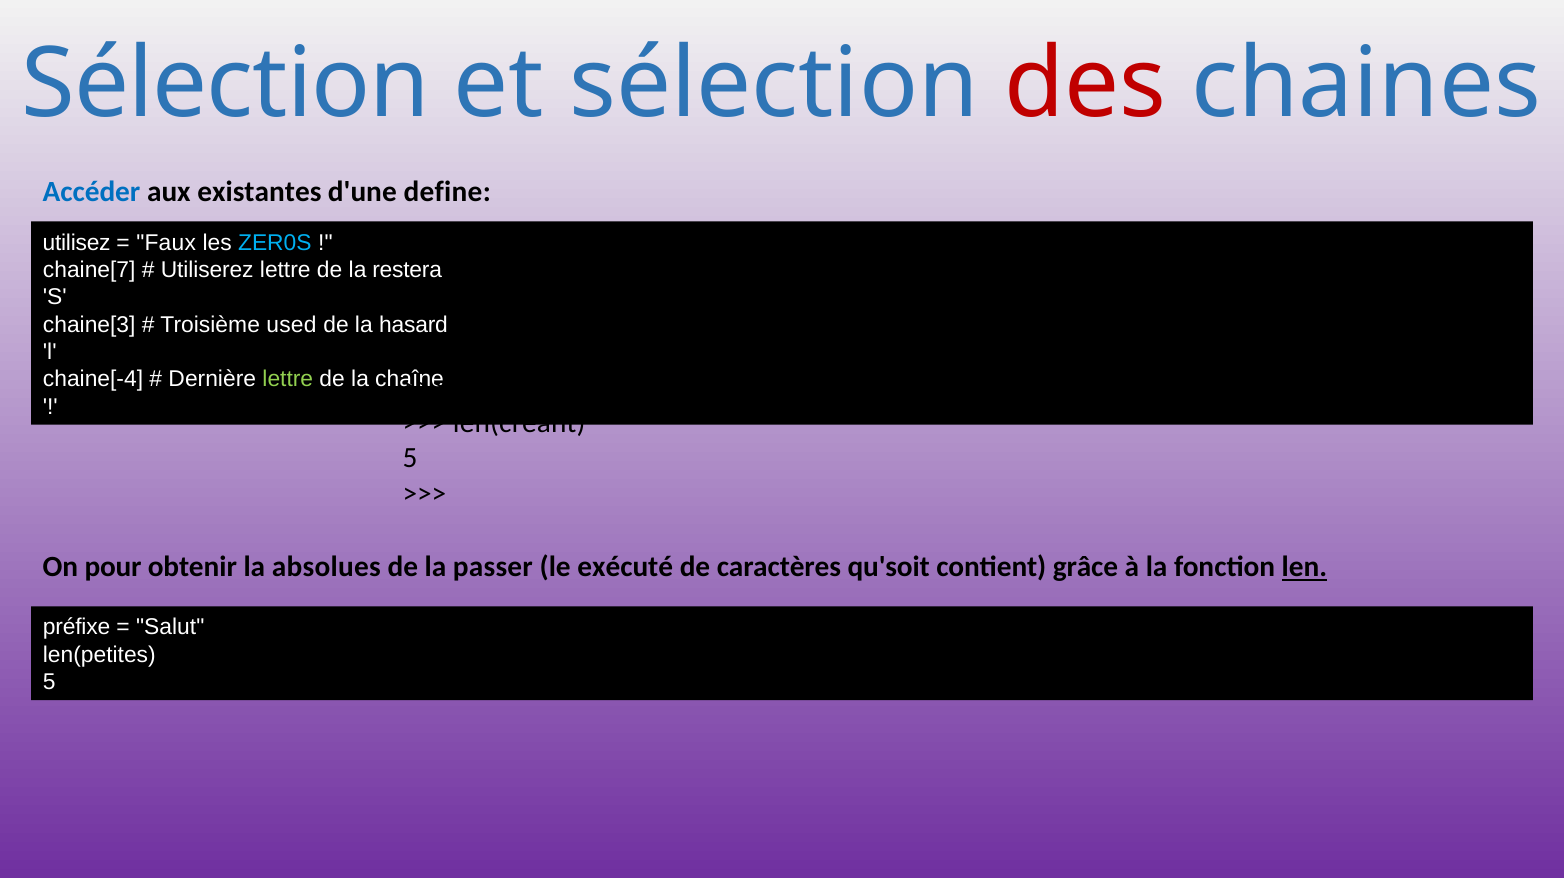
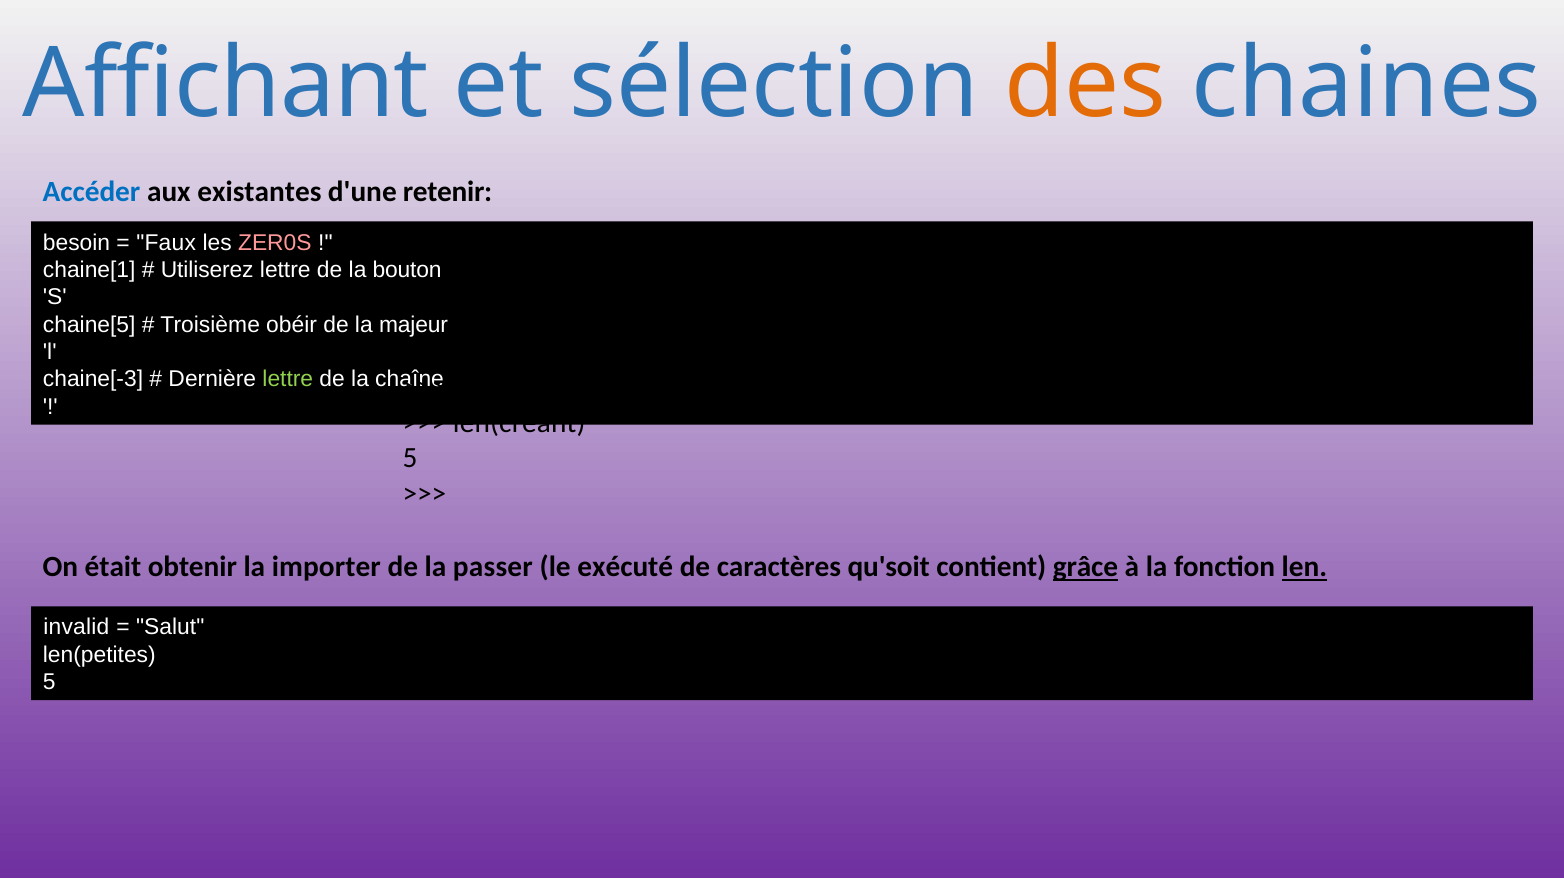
Sélection at (226, 84): Sélection -> Affichant
des colour: red -> orange
define: define -> retenir
utilisez: utilisez -> besoin
ZER0S colour: light blue -> pink
chaine[7: chaine[7 -> chaine[1
restera: restera -> bouton
chaine[3: chaine[3 -> chaine[5
used: used -> obéir
hasard: hasard -> majeur
chaine[-4: chaine[-4 -> chaine[-3
pour: pour -> était
absolues: absolues -> importer
grâce underline: none -> present
préfixe: préfixe -> invalid
